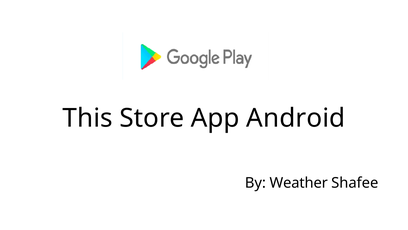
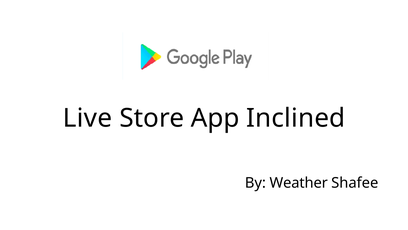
This: This -> Live
Android: Android -> Inclined
